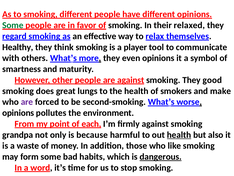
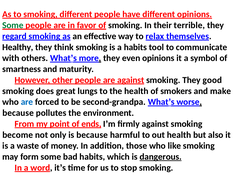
relaxed: relaxed -> terrible
a player: player -> habits
are at (27, 102) colour: purple -> blue
second-smoking: second-smoking -> second-grandpa
opinions at (18, 113): opinions -> because
each: each -> ends
grandpa: grandpa -> become
health at (179, 134) underline: present -> none
